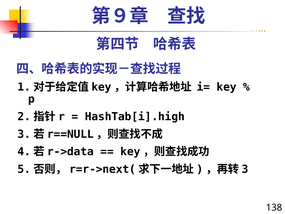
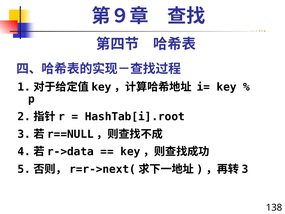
HashTab[i].high: HashTab[i].high -> HashTab[i].root
